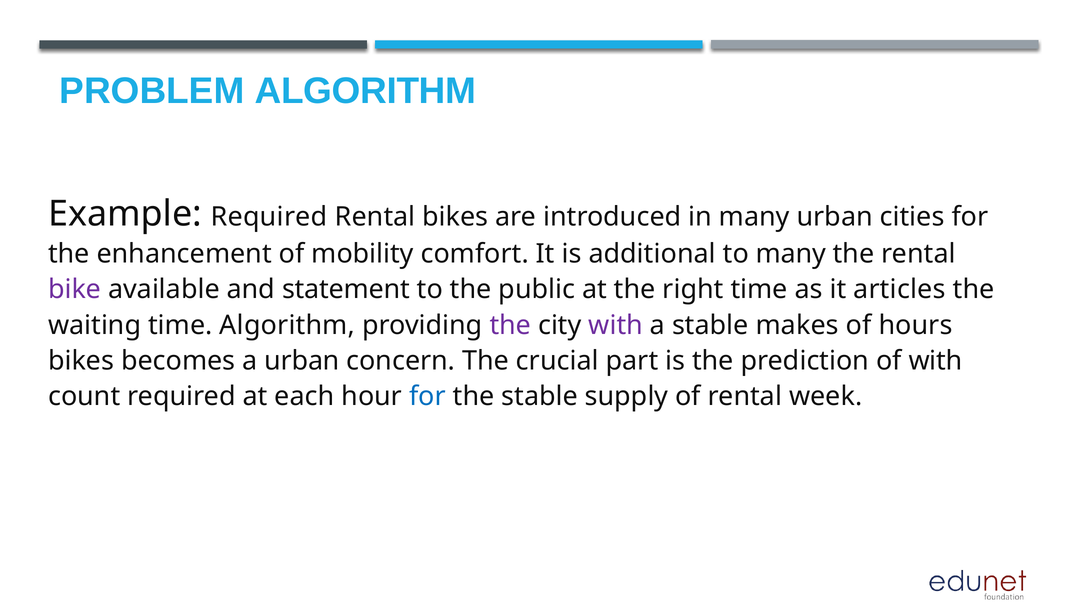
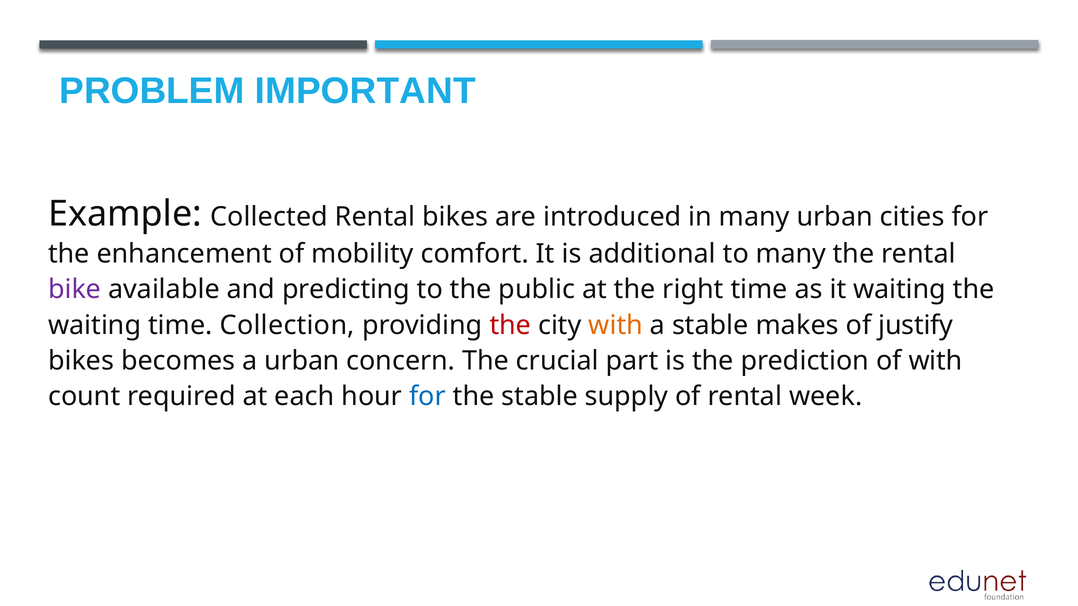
PROBLEM ALGORITHM: ALGORITHM -> IMPORTANT
Example Required: Required -> Collected
statement: statement -> predicting
it articles: articles -> waiting
time Algorithm: Algorithm -> Collection
the at (510, 325) colour: purple -> red
with at (616, 325) colour: purple -> orange
hours: hours -> justify
